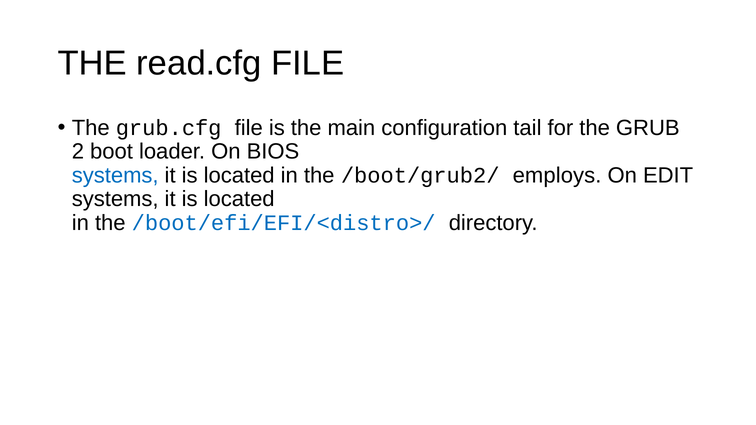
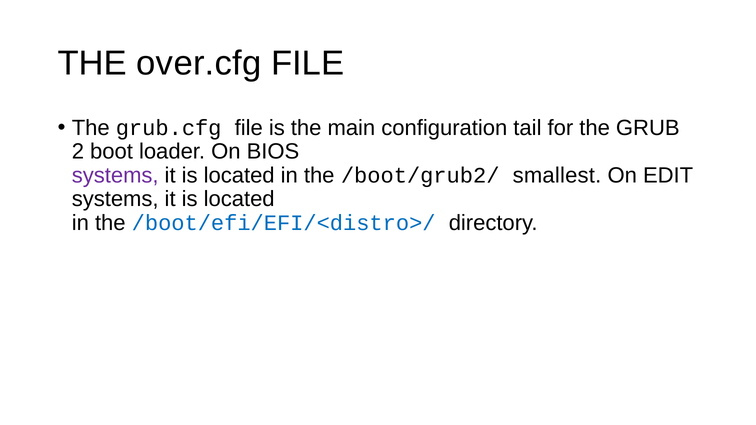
read.cfg: read.cfg -> over.cfg
systems at (115, 175) colour: blue -> purple
employs: employs -> smallest
